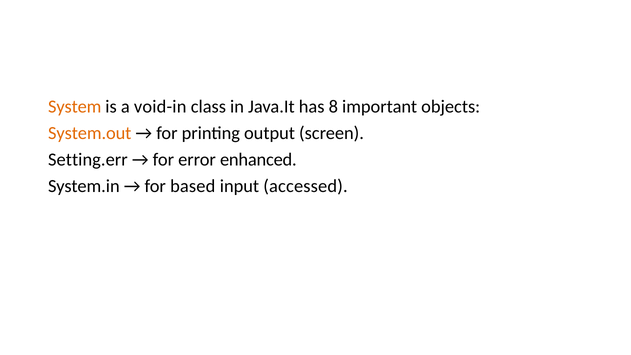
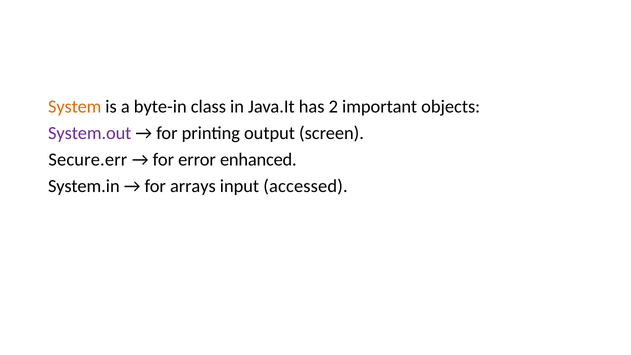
void-in: void-in -> byte-in
8: 8 -> 2
System.out colour: orange -> purple
Setting.err: Setting.err -> Secure.err
based: based -> arrays
